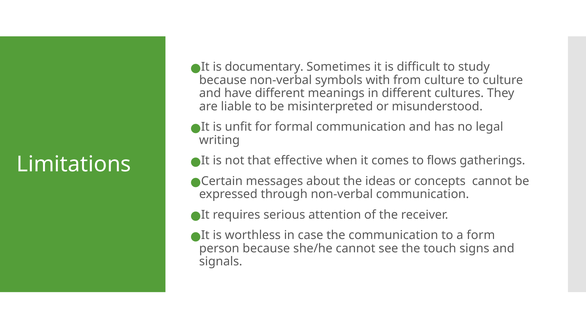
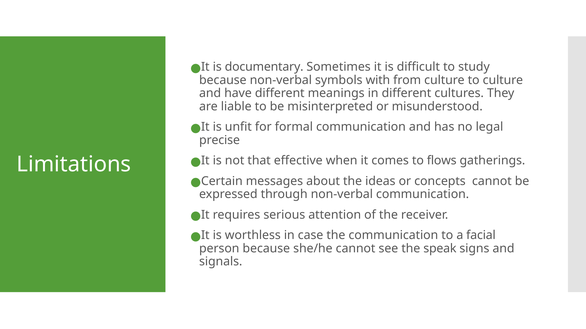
writing: writing -> precise
form: form -> facial
touch: touch -> speak
